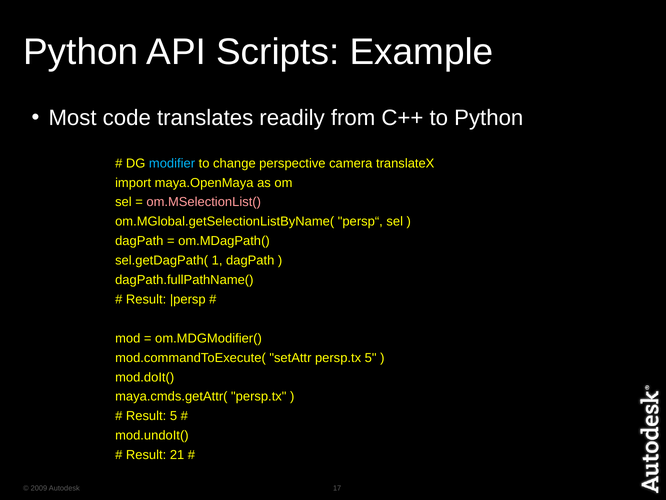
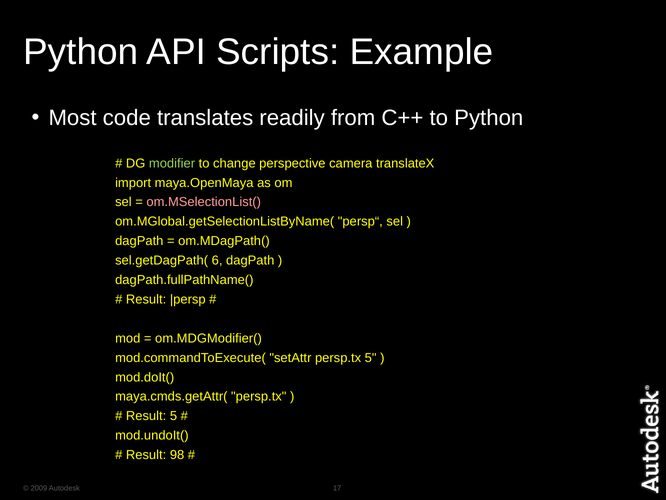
modifier colour: light blue -> light green
1: 1 -> 6
21: 21 -> 98
